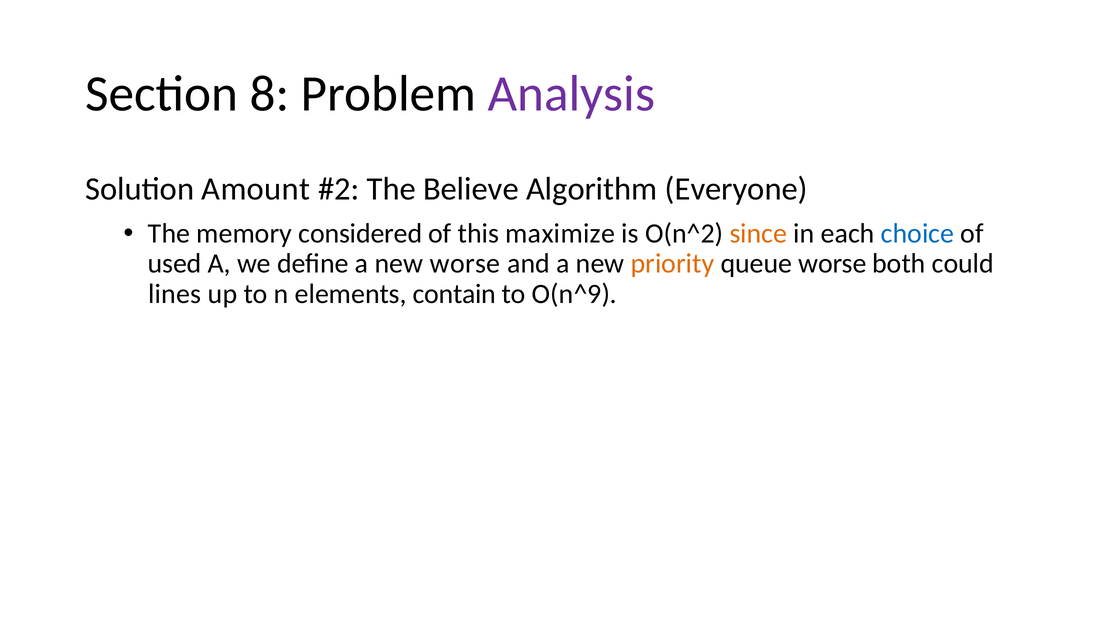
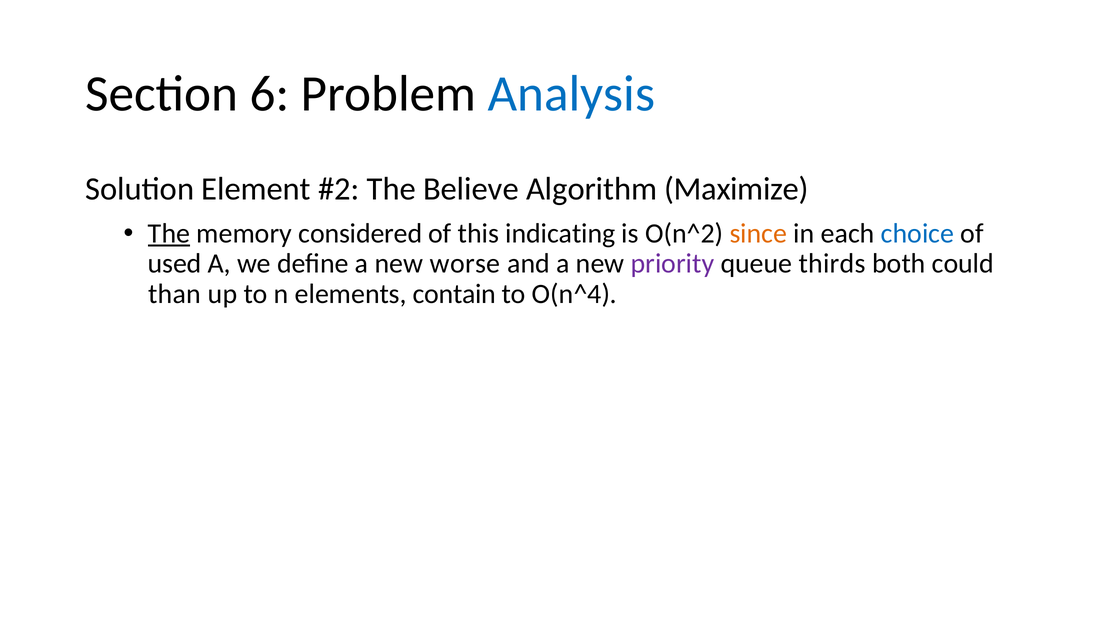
8: 8 -> 6
Analysis colour: purple -> blue
Amount: Amount -> Element
Everyone: Everyone -> Maximize
The at (169, 233) underline: none -> present
maximize: maximize -> indicating
priority colour: orange -> purple
queue worse: worse -> thirds
lines: lines -> than
O(n^9: O(n^9 -> O(n^4
